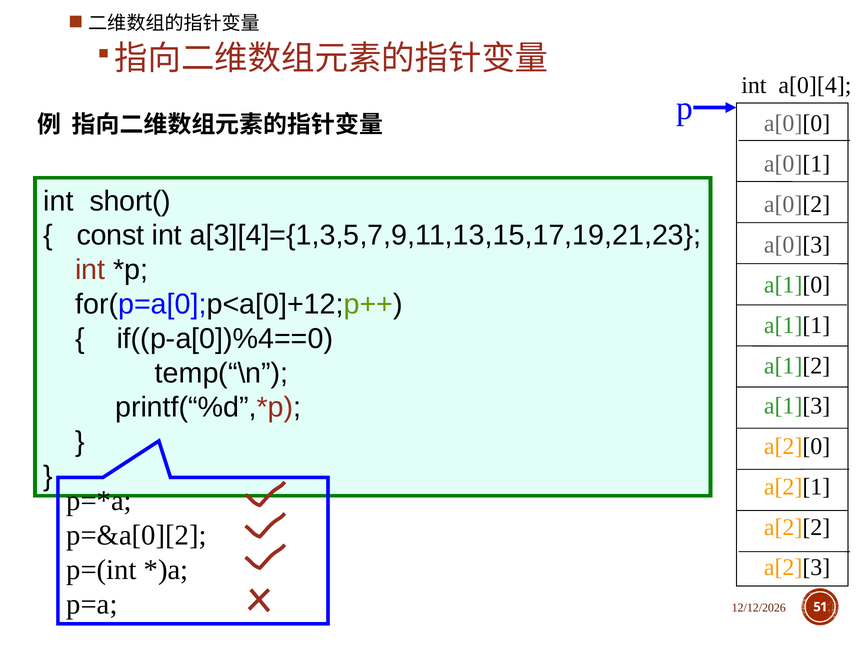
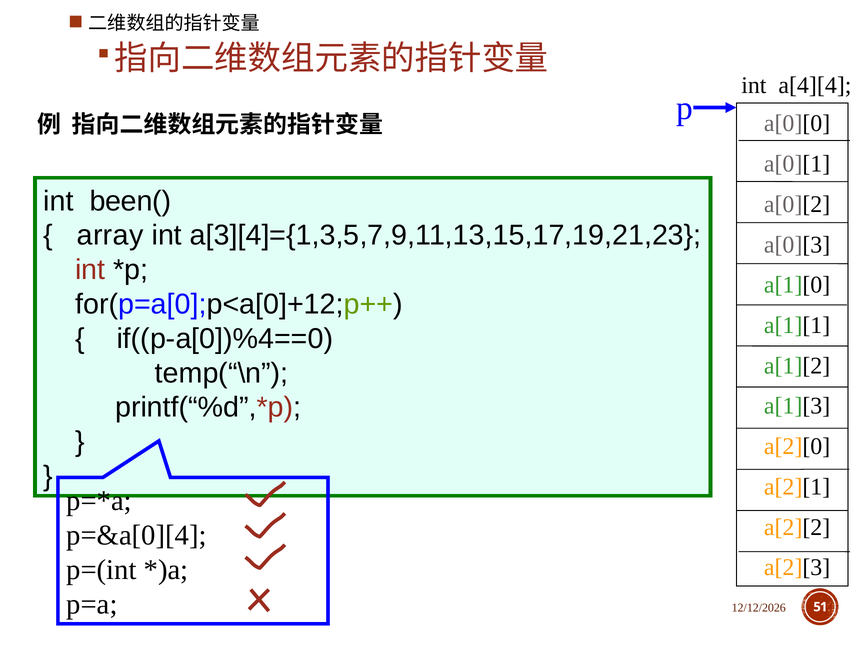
a[0][4: a[0][4 -> a[4][4
short(: short( -> been(
const: const -> array
p=&a[0][2: p=&a[0][2 -> p=&a[0][4
